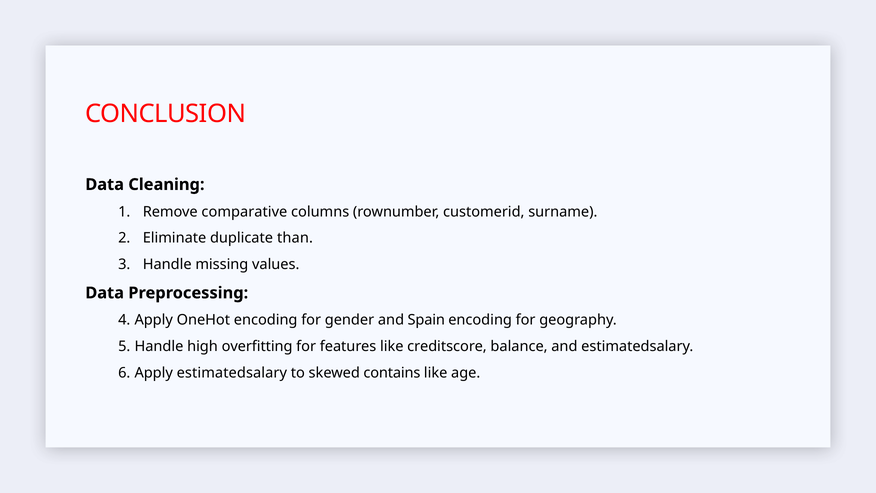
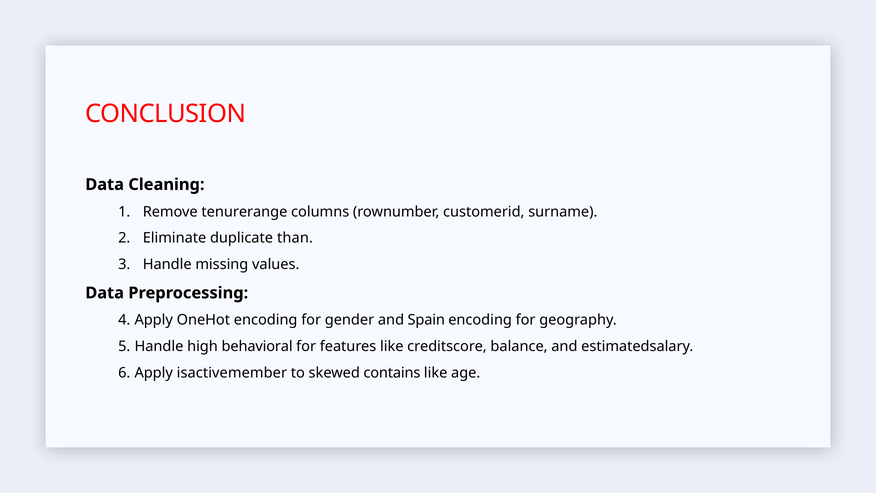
comparative: comparative -> tenurerange
overfitting: overfitting -> behavioral
Apply estimatedsalary: estimatedsalary -> isactivemember
